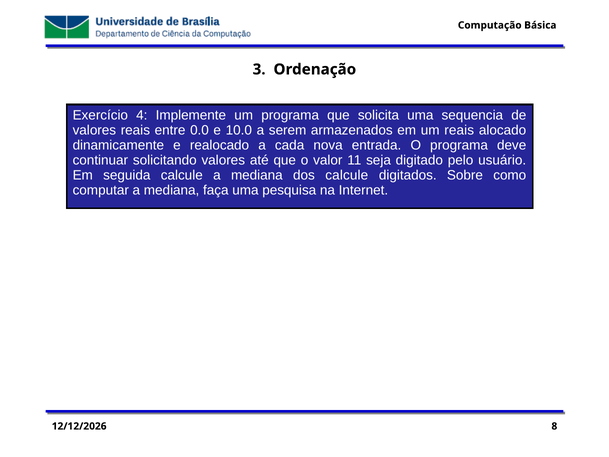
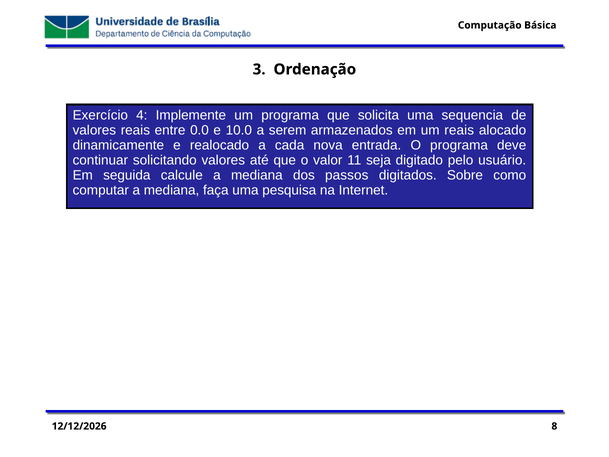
dos calcule: calcule -> passos
